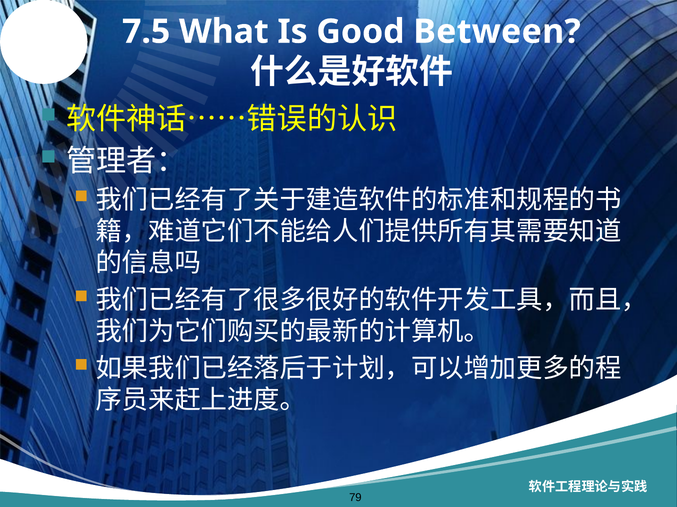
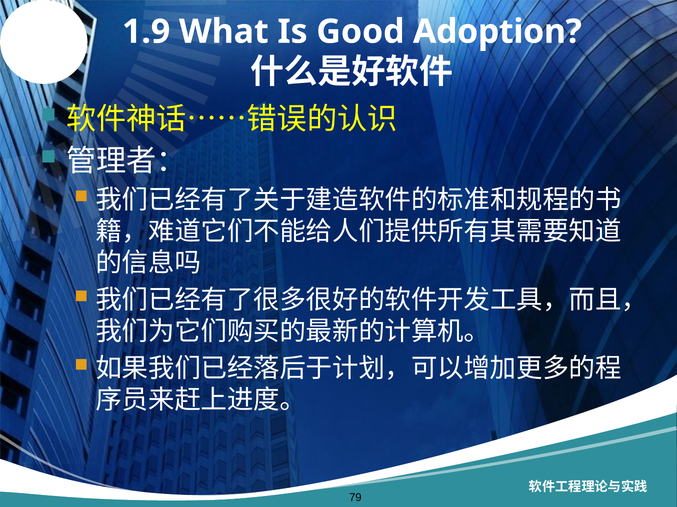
7.5: 7.5 -> 1.9
Between: Between -> Adoption
